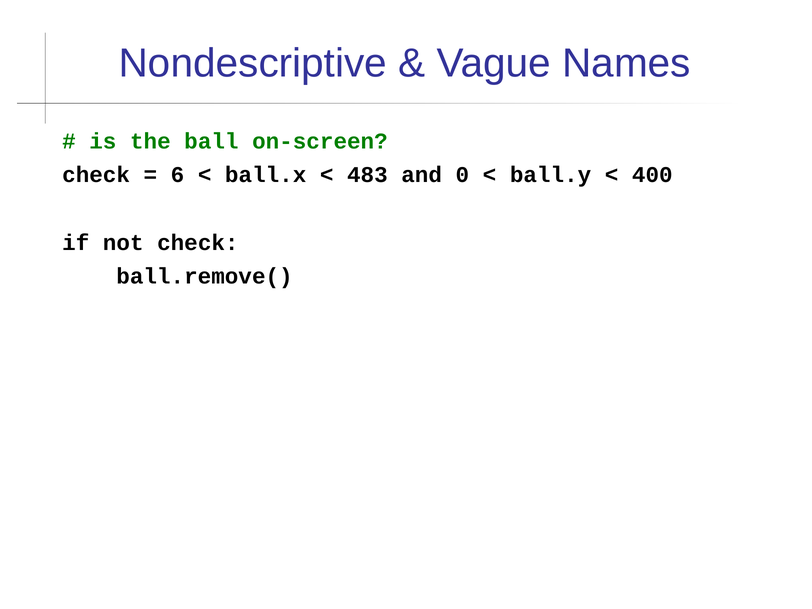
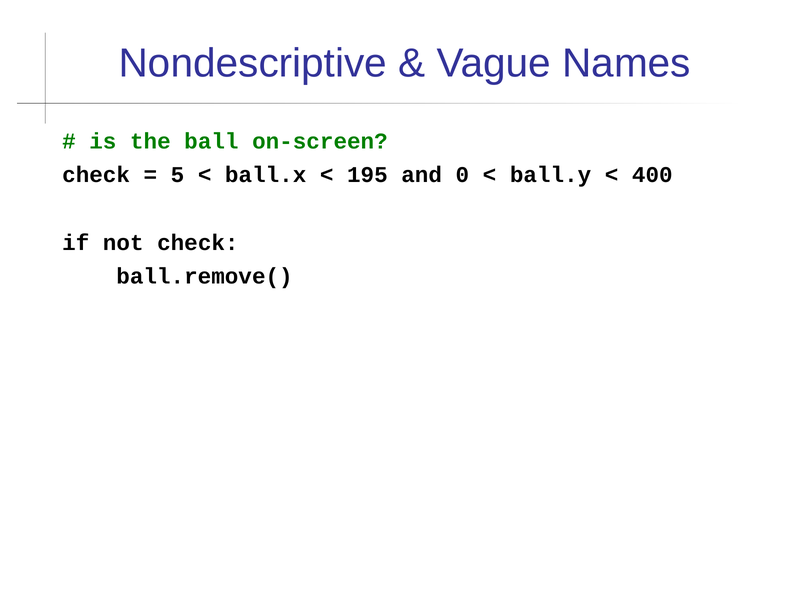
6: 6 -> 5
483: 483 -> 195
